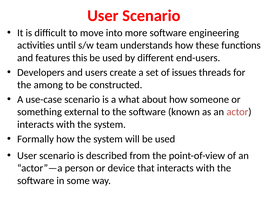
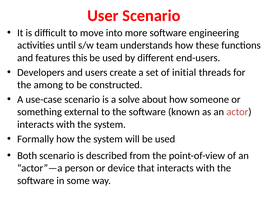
issues: issues -> initial
what: what -> solve
User at (27, 156): User -> Both
